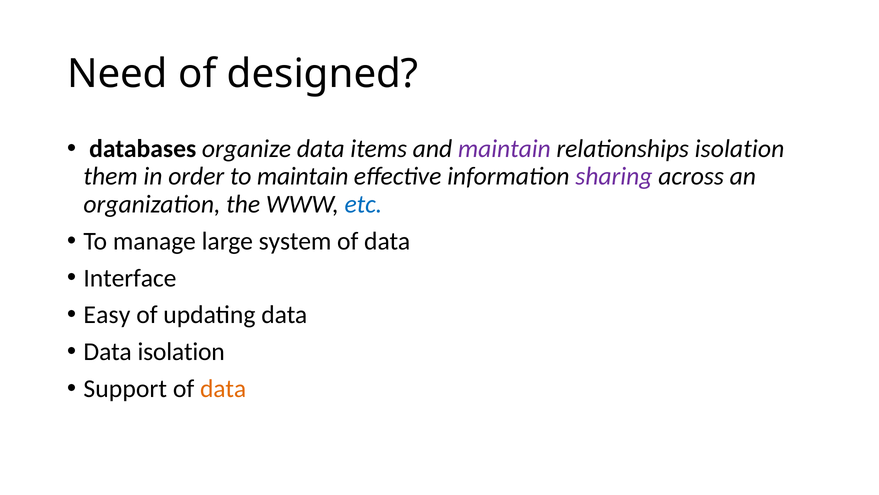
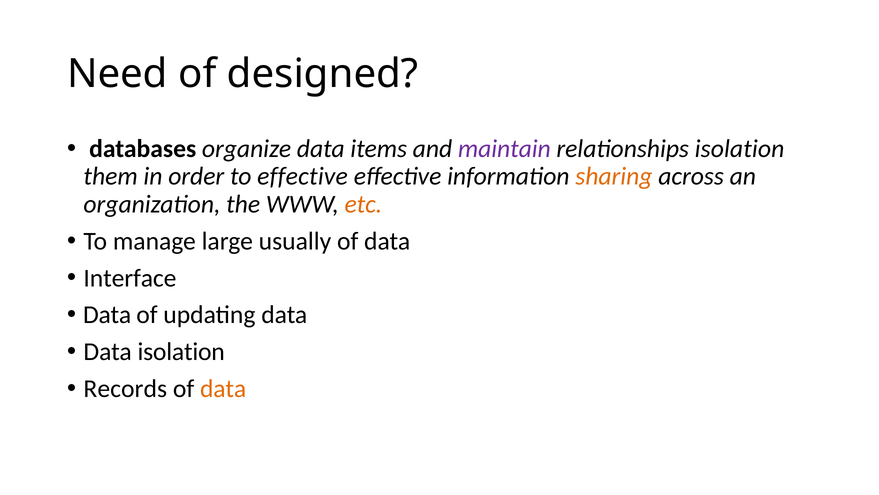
to maintain: maintain -> effective
sharing colour: purple -> orange
etc colour: blue -> orange
system: system -> usually
Easy at (107, 315): Easy -> Data
Support: Support -> Records
